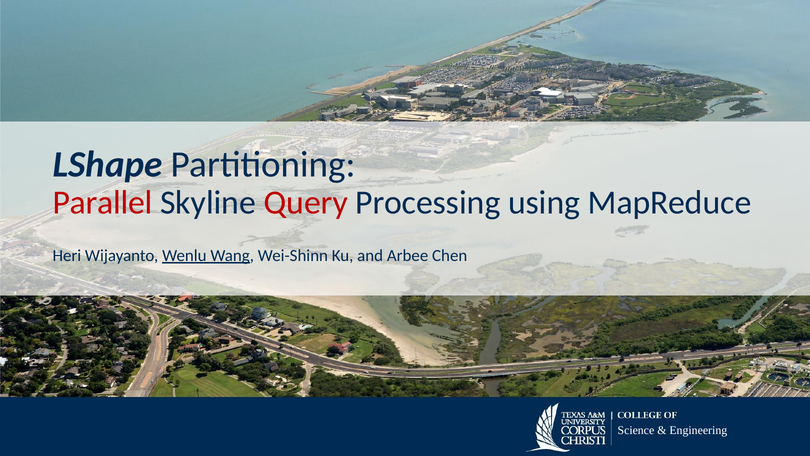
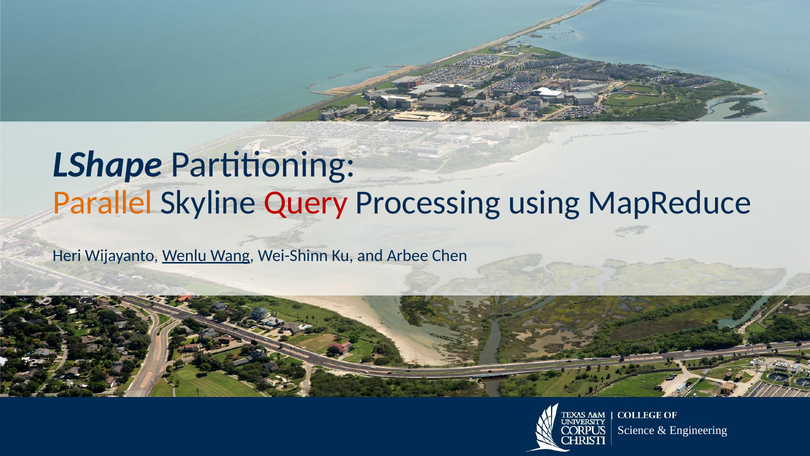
Parallel colour: red -> orange
